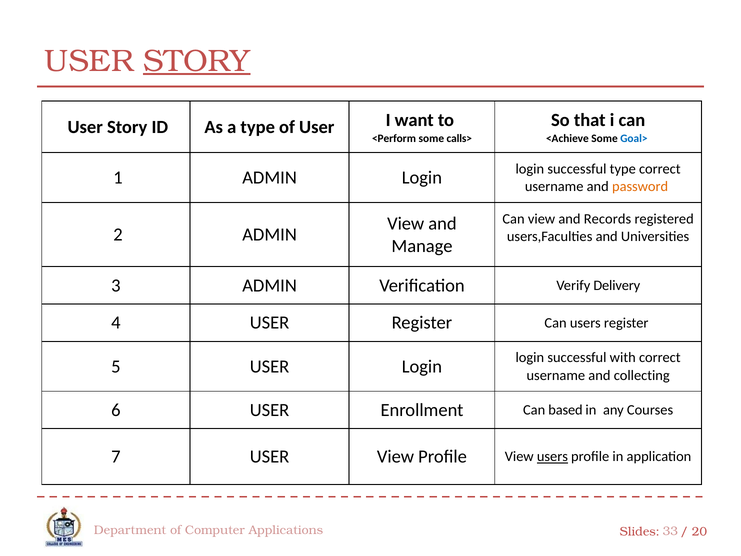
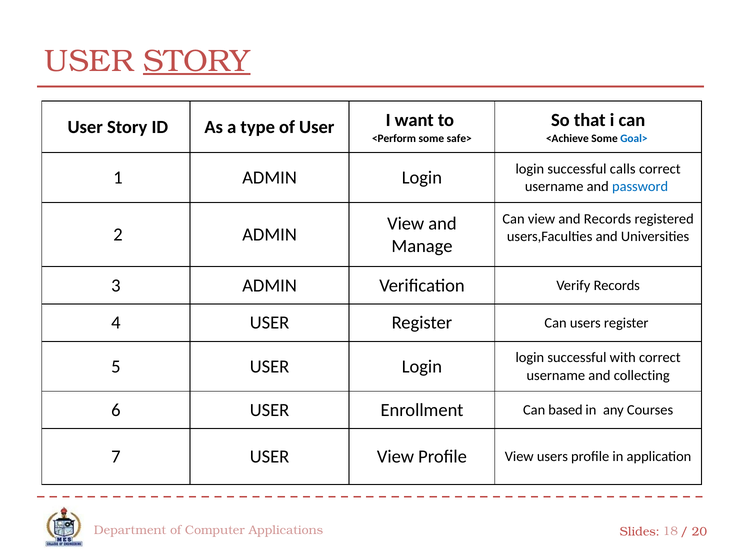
calls>: calls> -> safe>
successful type: type -> calls
password colour: orange -> blue
Verify Delivery: Delivery -> Records
users at (552, 457) underline: present -> none
33: 33 -> 18
